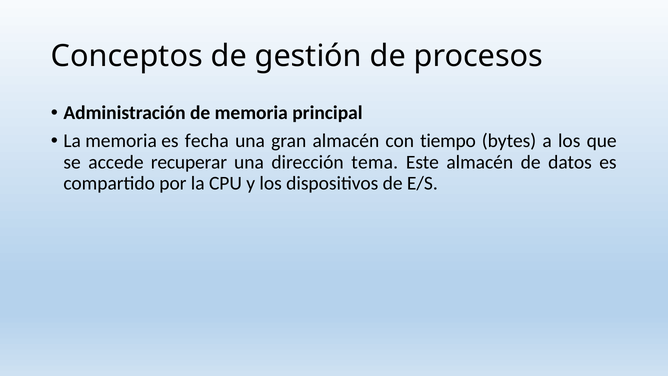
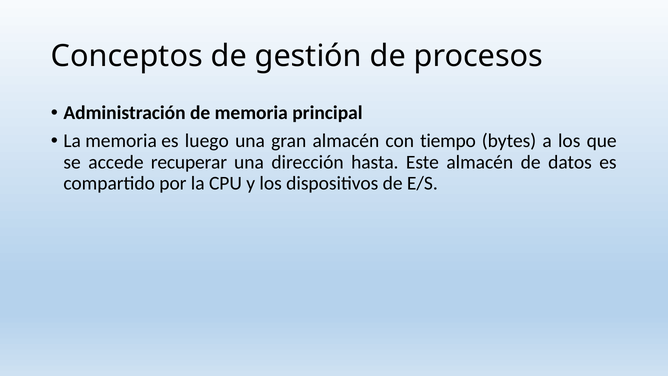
fecha: fecha -> luego
tema: tema -> hasta
